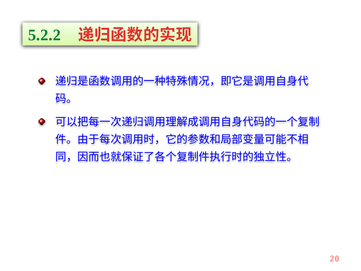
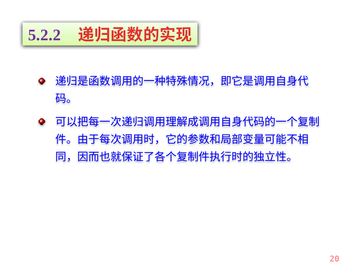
5.2.2 colour: green -> purple
